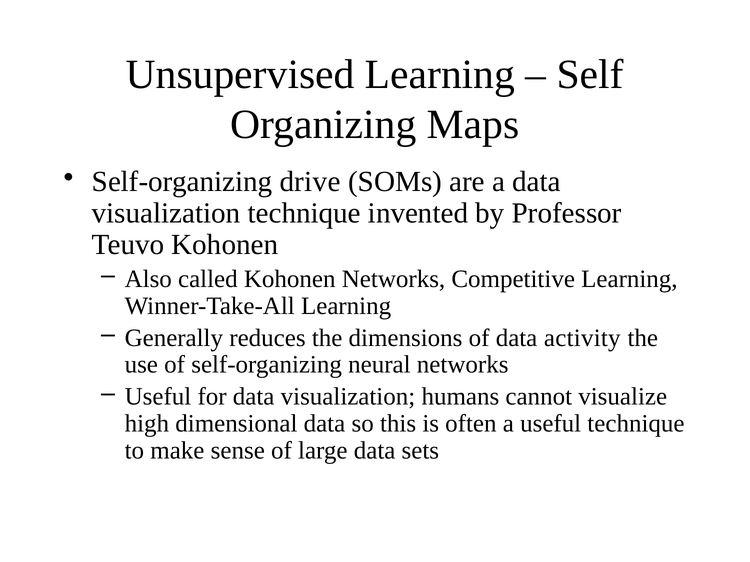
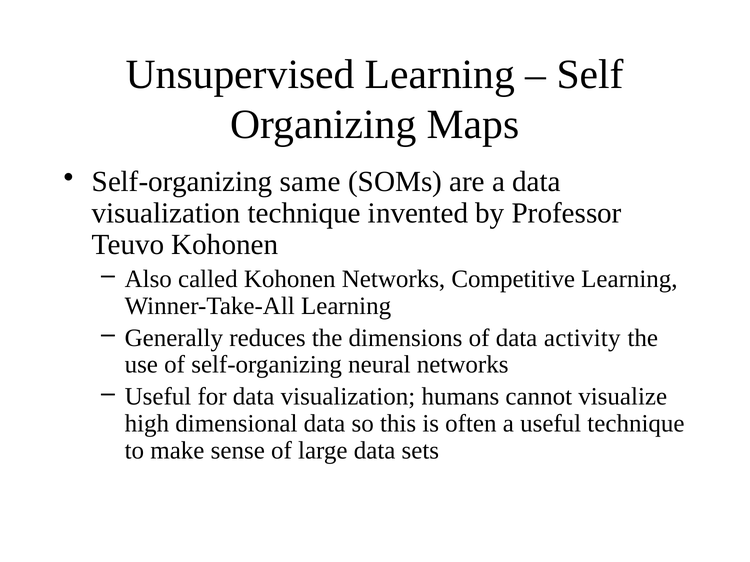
drive: drive -> same
